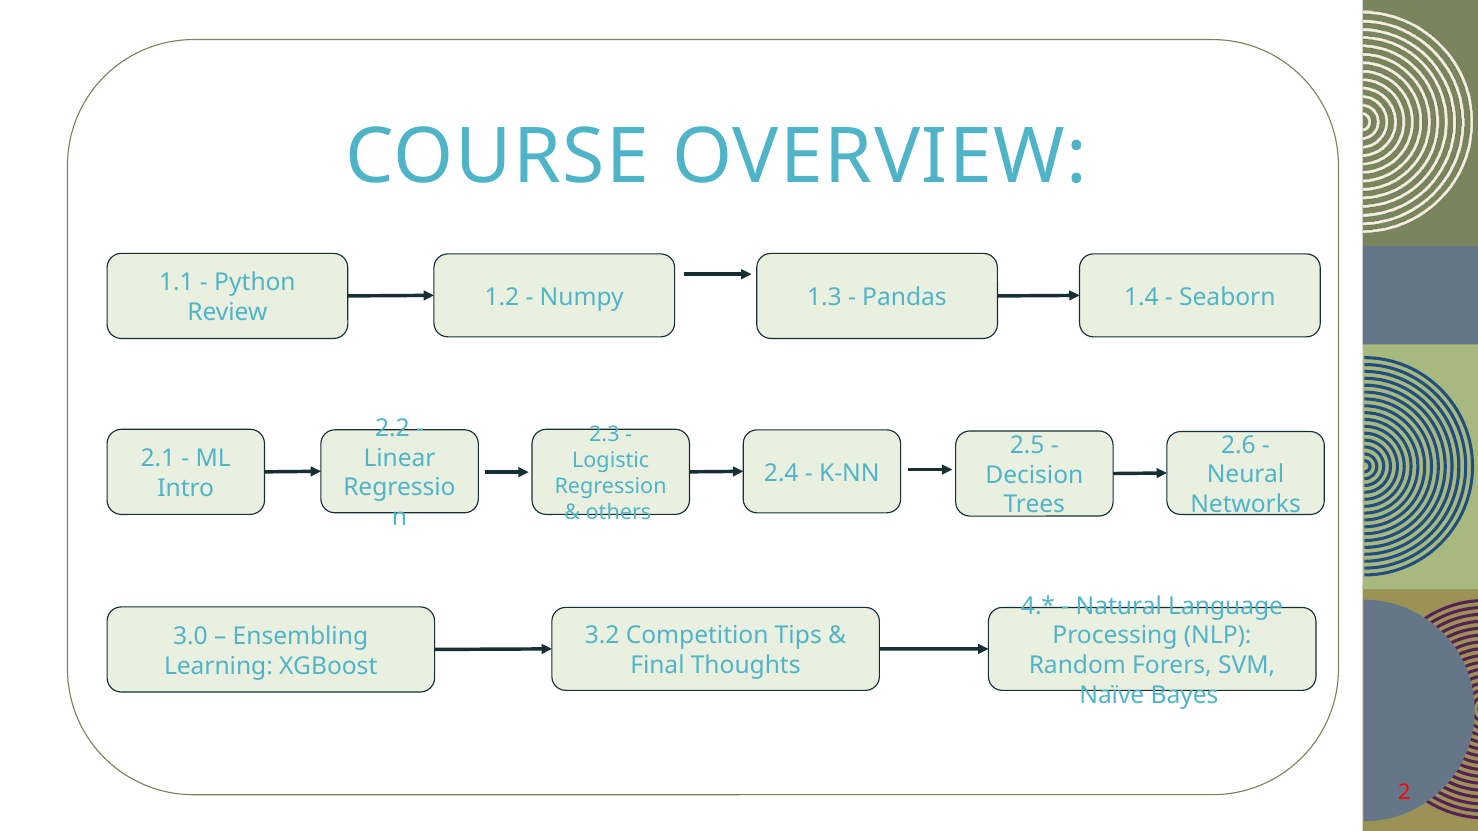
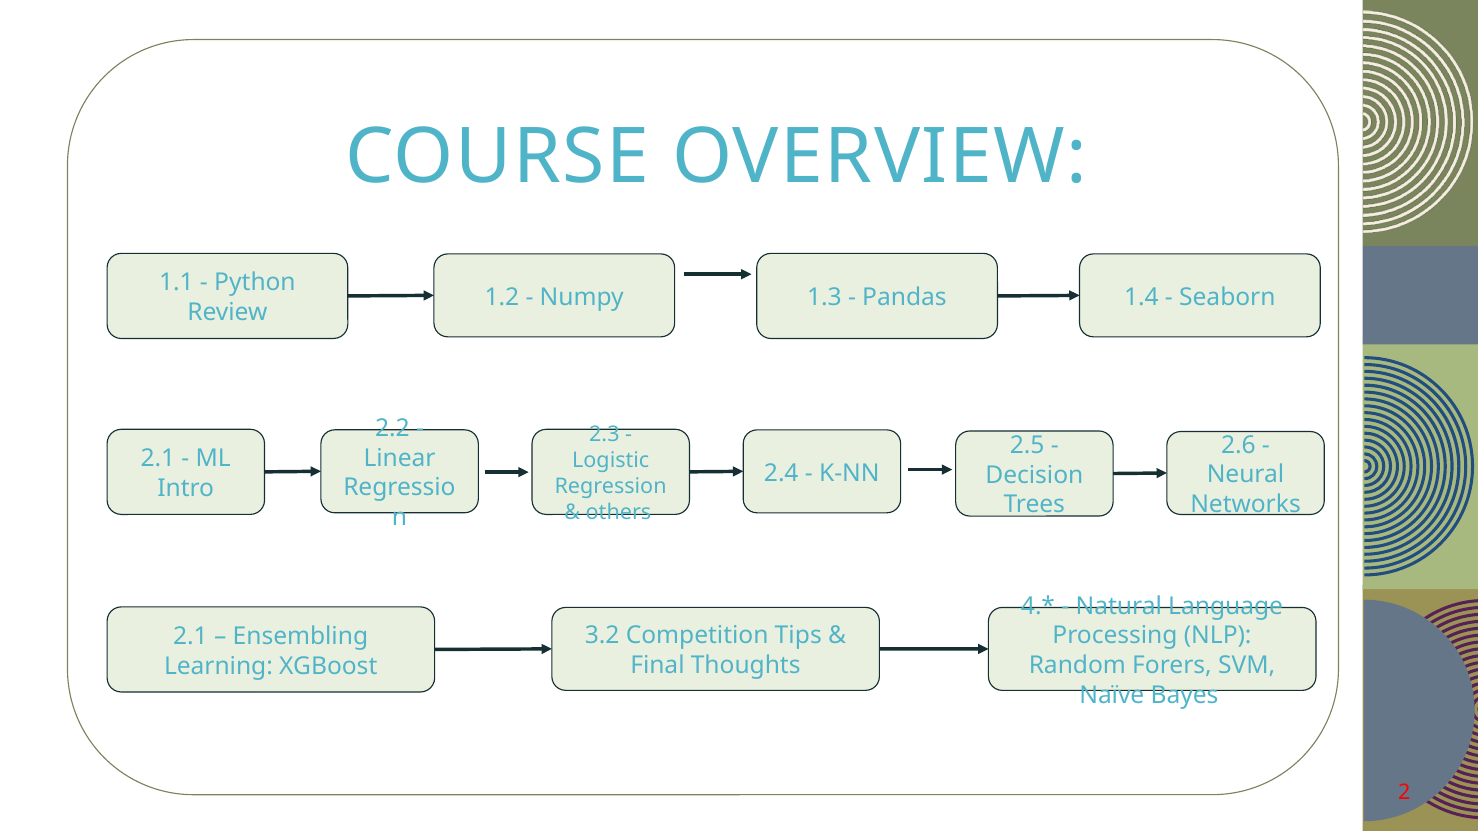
3.0 at (190, 637): 3.0 -> 2.1
